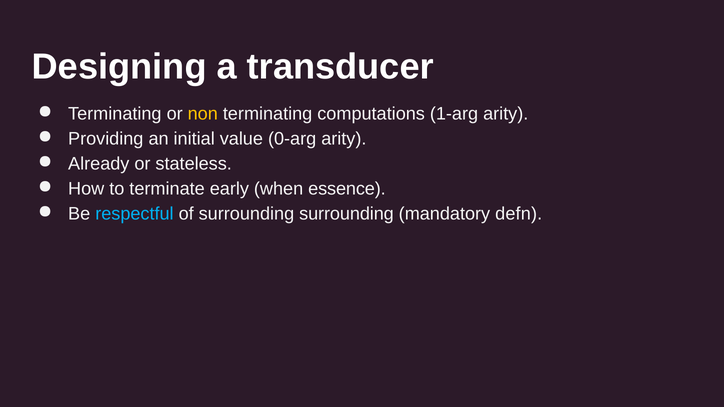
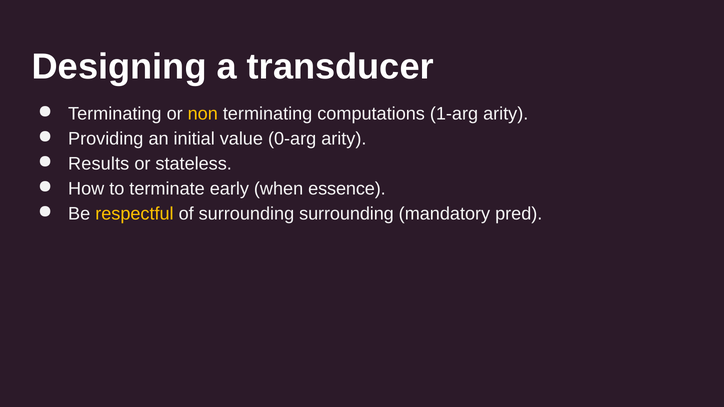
Already: Already -> Results
respectful colour: light blue -> yellow
defn: defn -> pred
